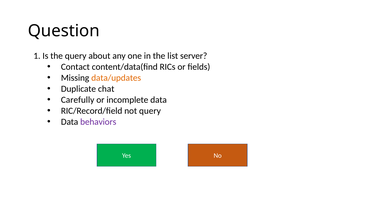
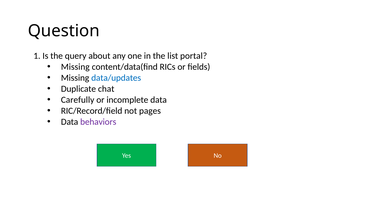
server: server -> portal
Contact at (75, 67): Contact -> Missing
data/updates colour: orange -> blue
not query: query -> pages
